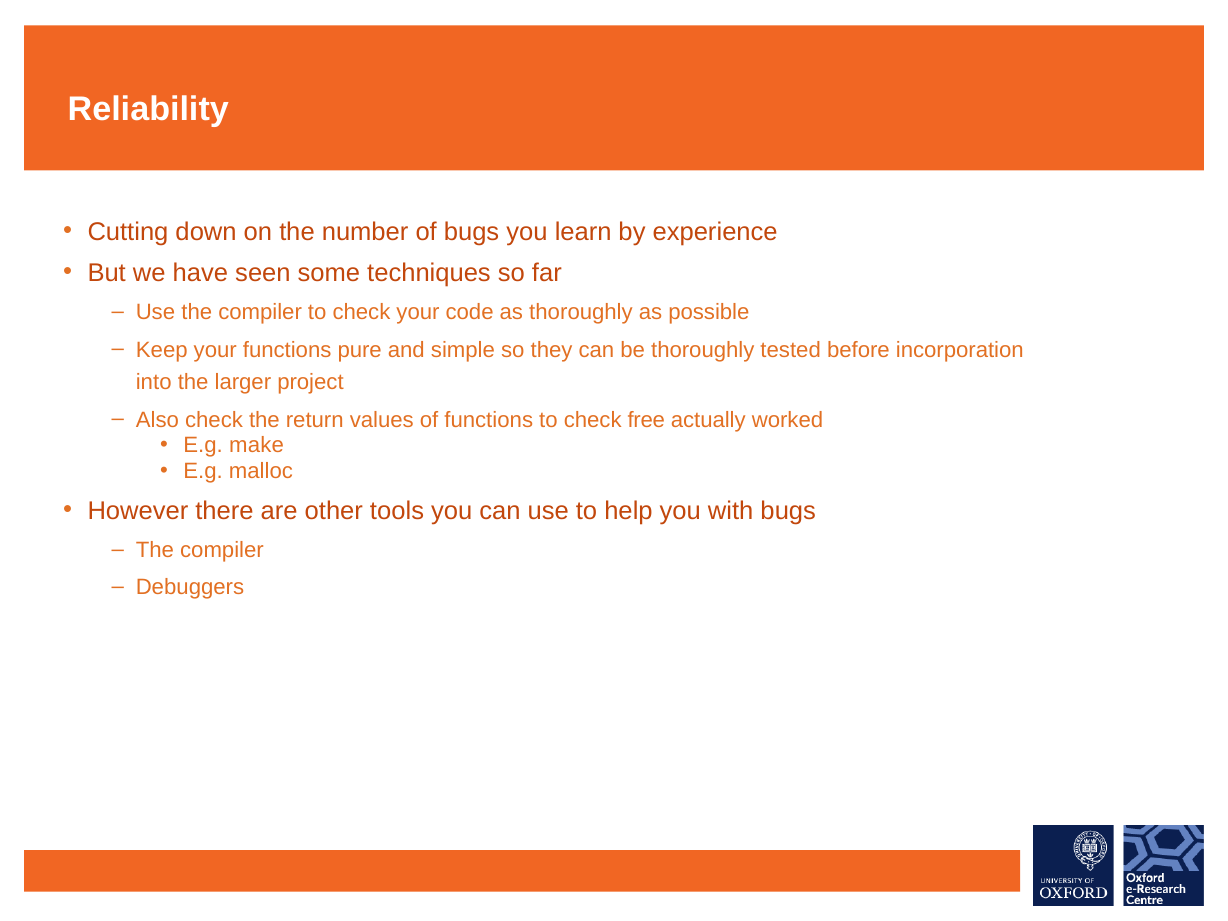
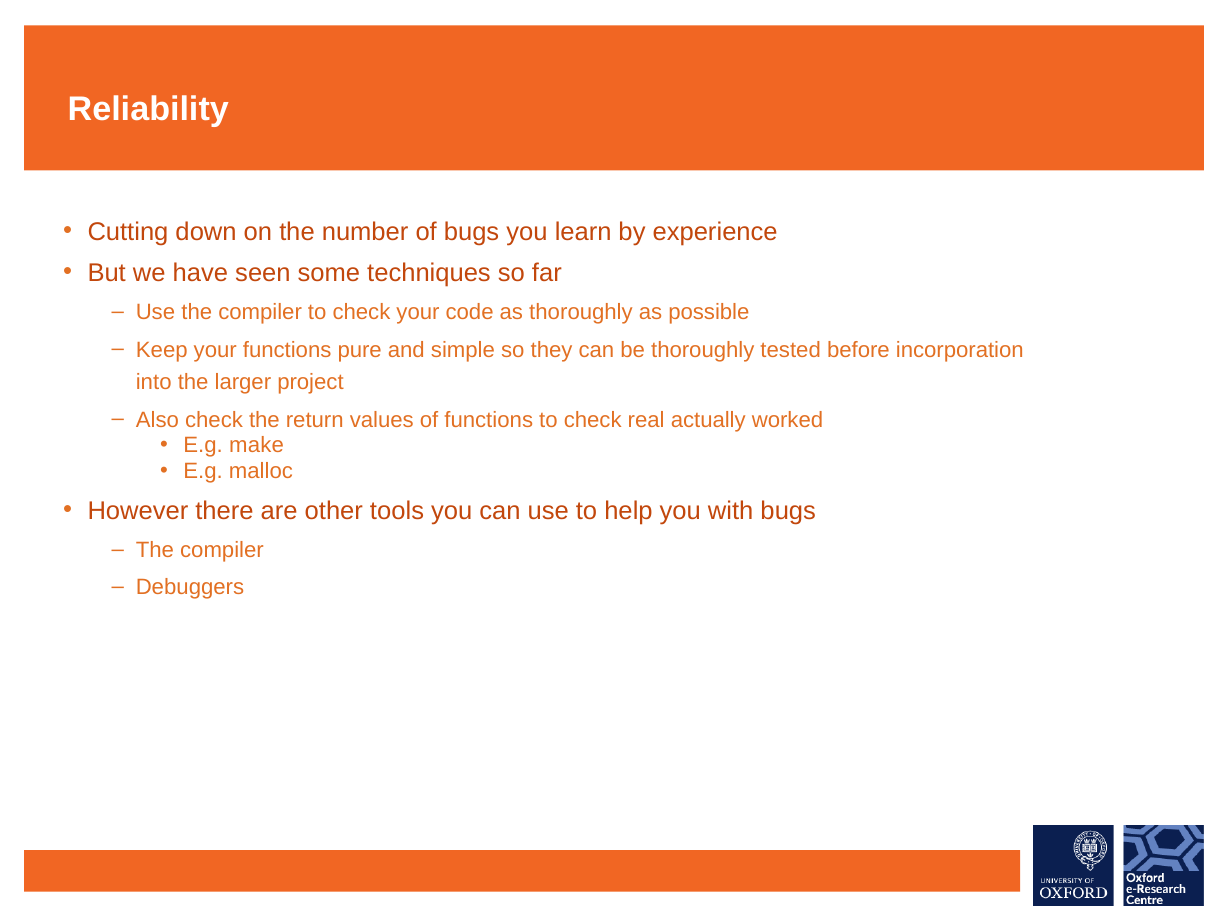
free: free -> real
